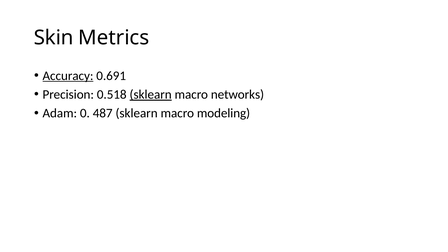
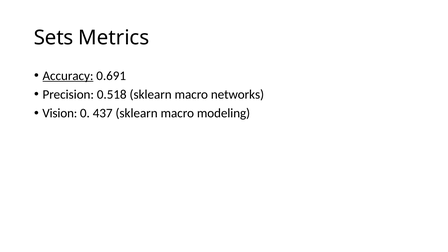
Skin: Skin -> Sets
sklearn at (151, 95) underline: present -> none
Adam: Adam -> Vision
487: 487 -> 437
